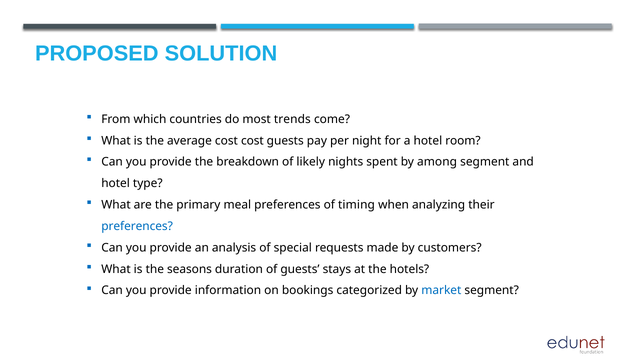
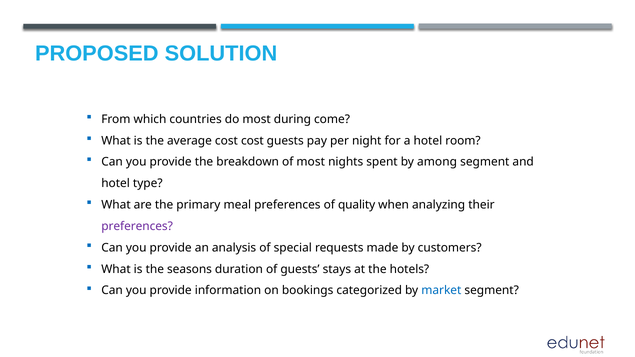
trends: trends -> during
of likely: likely -> most
timing: timing -> quality
preferences at (137, 226) colour: blue -> purple
